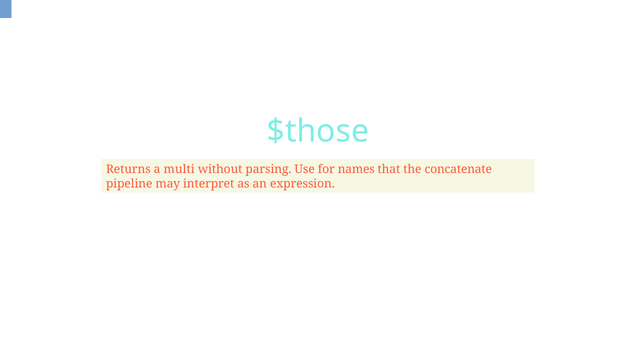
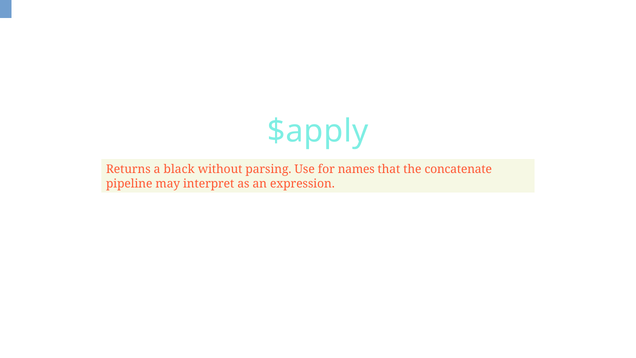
$those: $those -> $apply
multi: multi -> black
